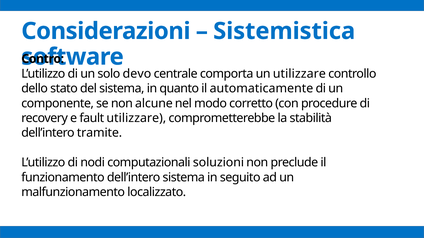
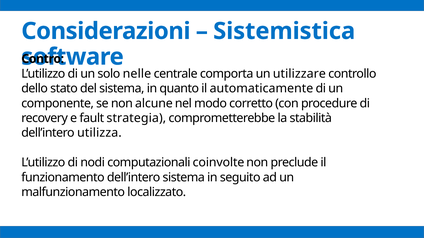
devo: devo -> nelle
fault utilizzare: utilizzare -> strategia
tramite: tramite -> utilizza
soluzioni: soluzioni -> coinvolte
